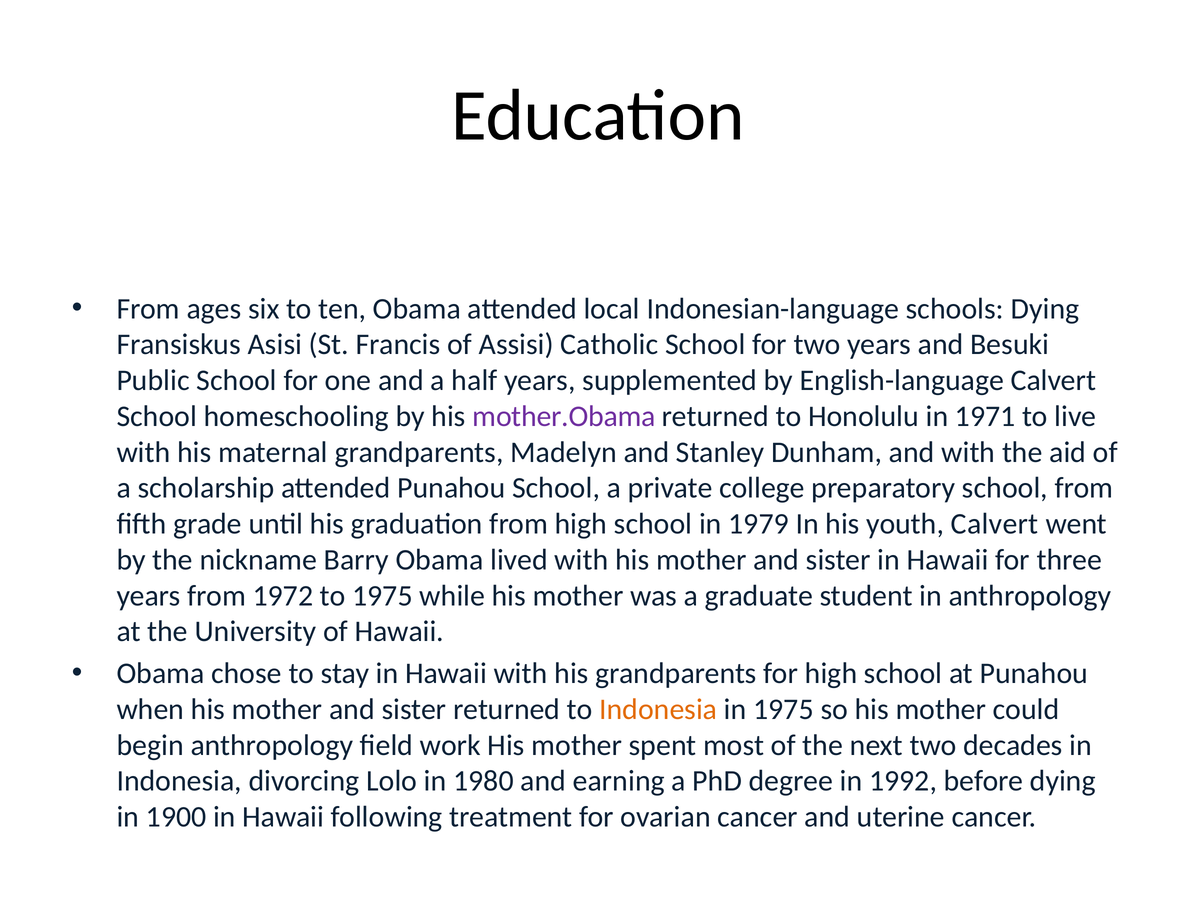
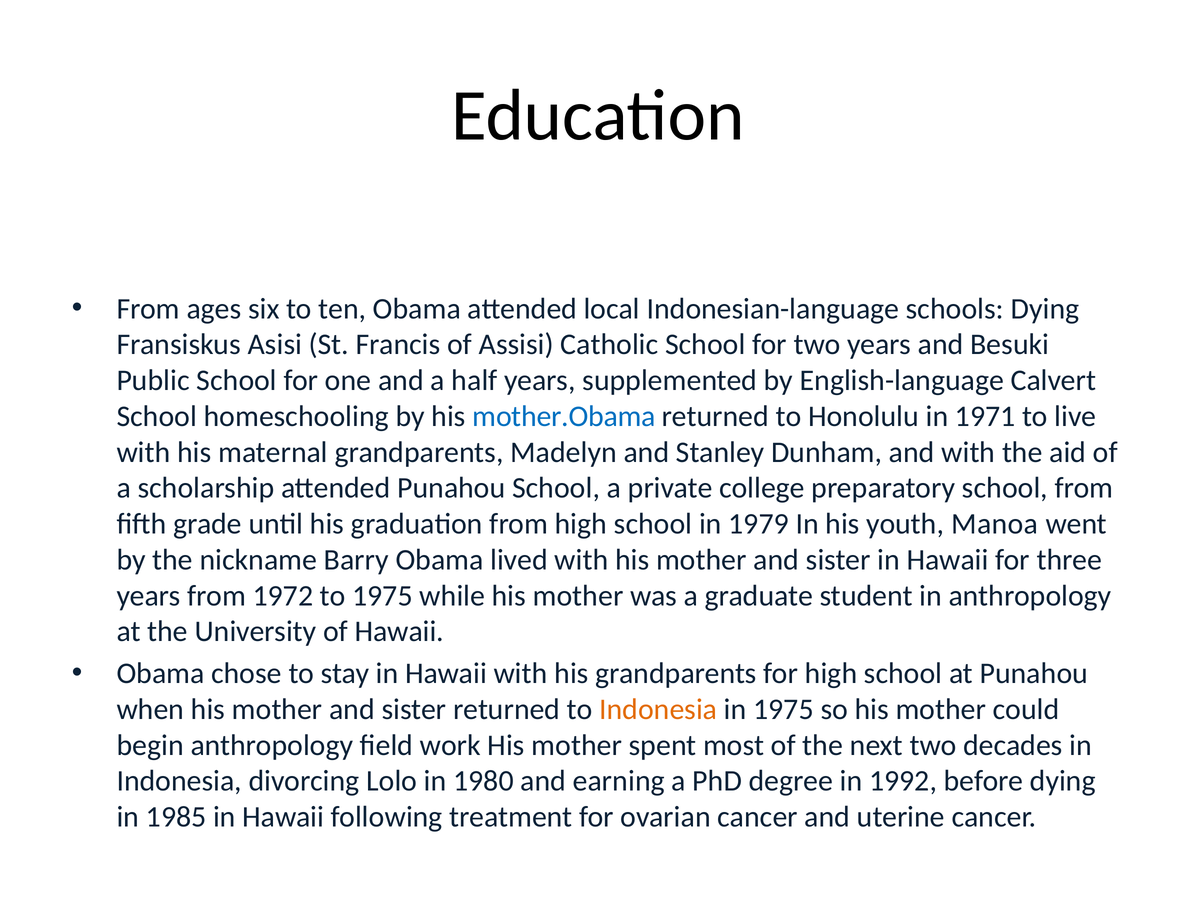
mother.Obama colour: purple -> blue
youth Calvert: Calvert -> Manoa
1900: 1900 -> 1985
